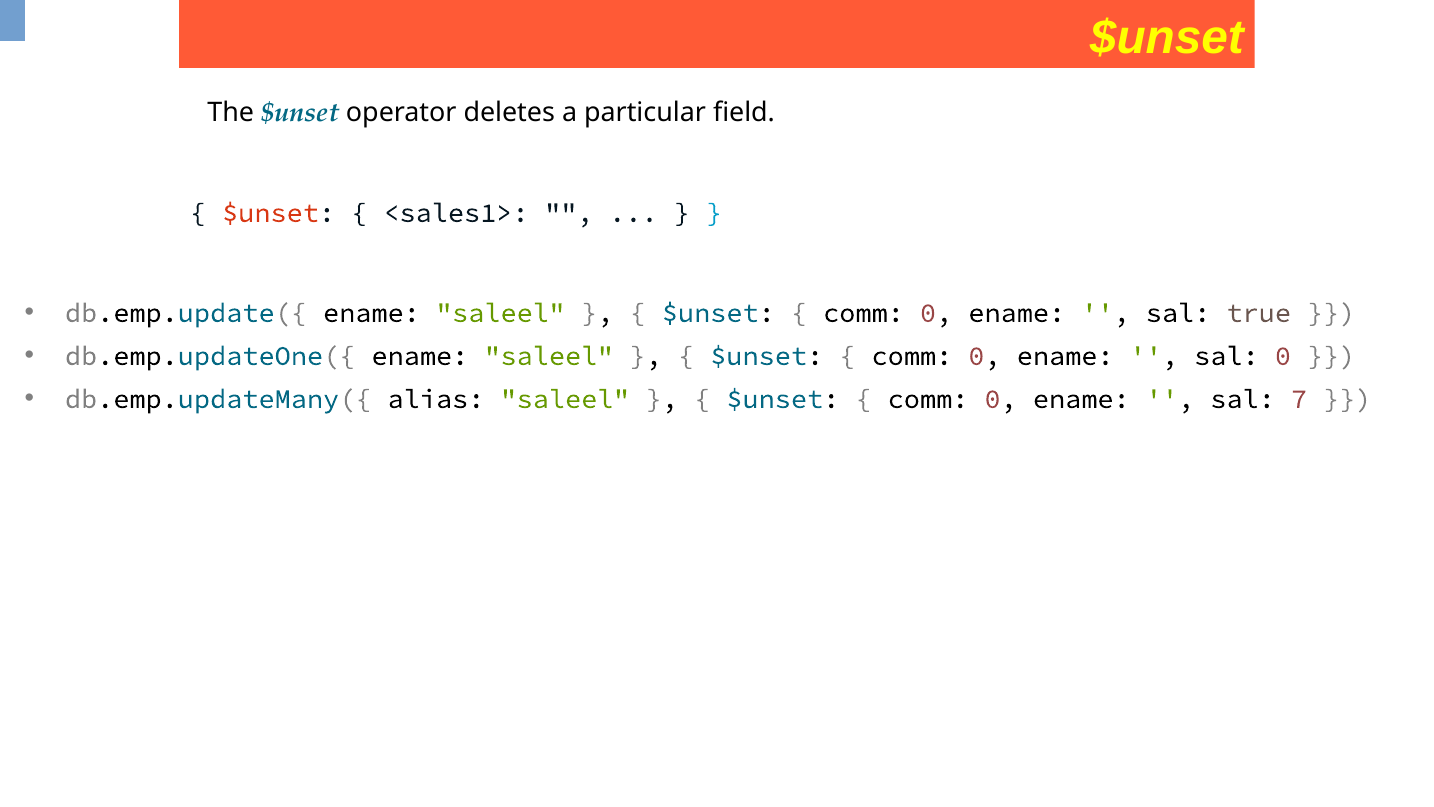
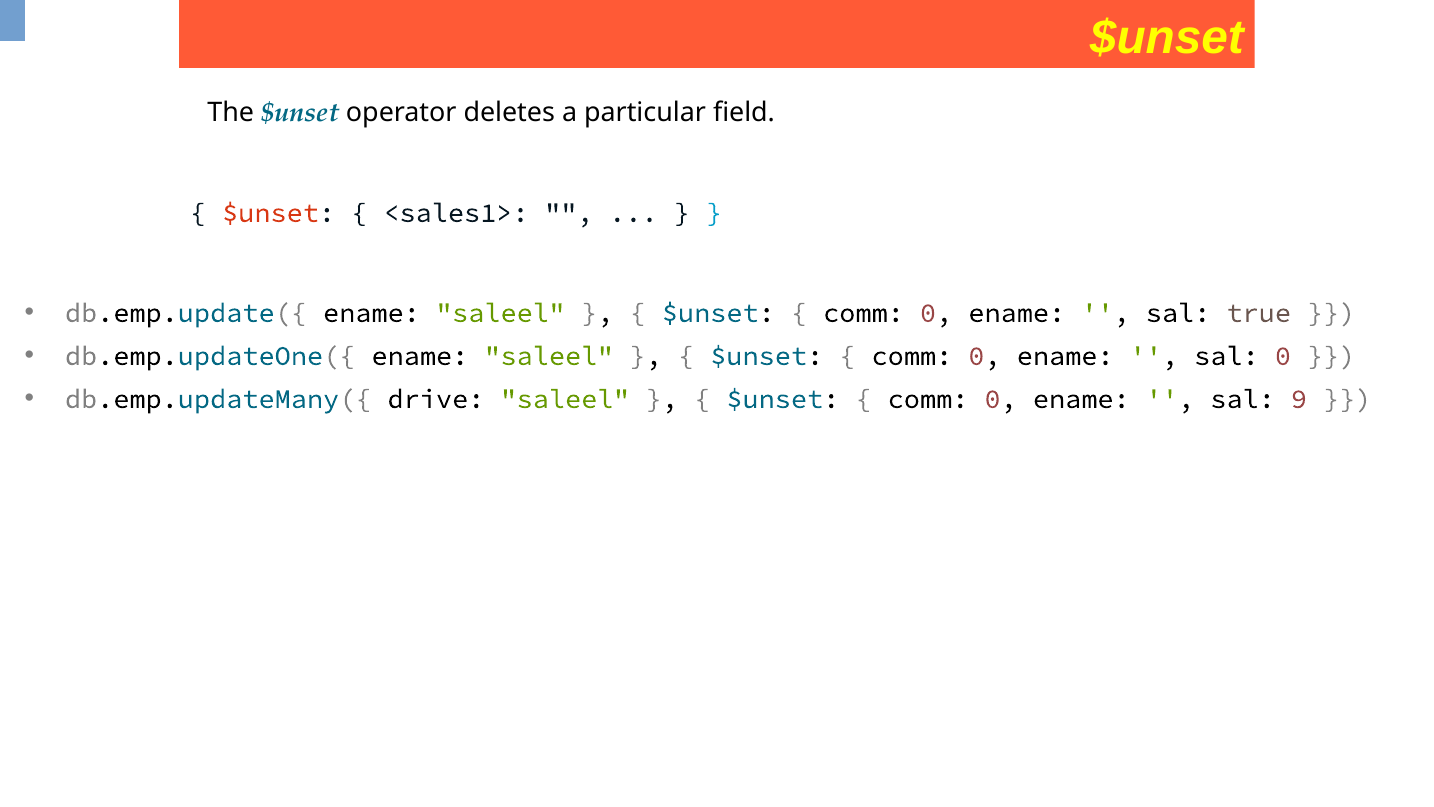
alias: alias -> drive
7: 7 -> 9
